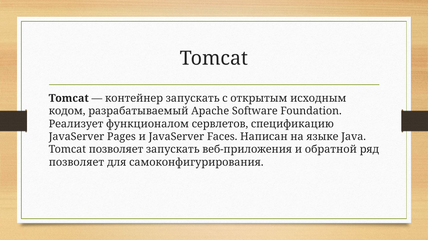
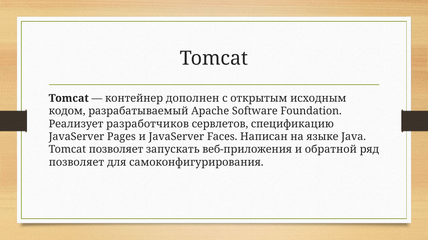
контейнер запускать: запускать -> дополнен
функционалом: функционалом -> разработчиков
